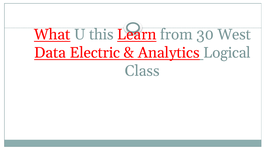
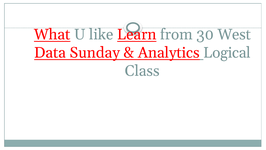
this: this -> like
Electric: Electric -> Sunday
